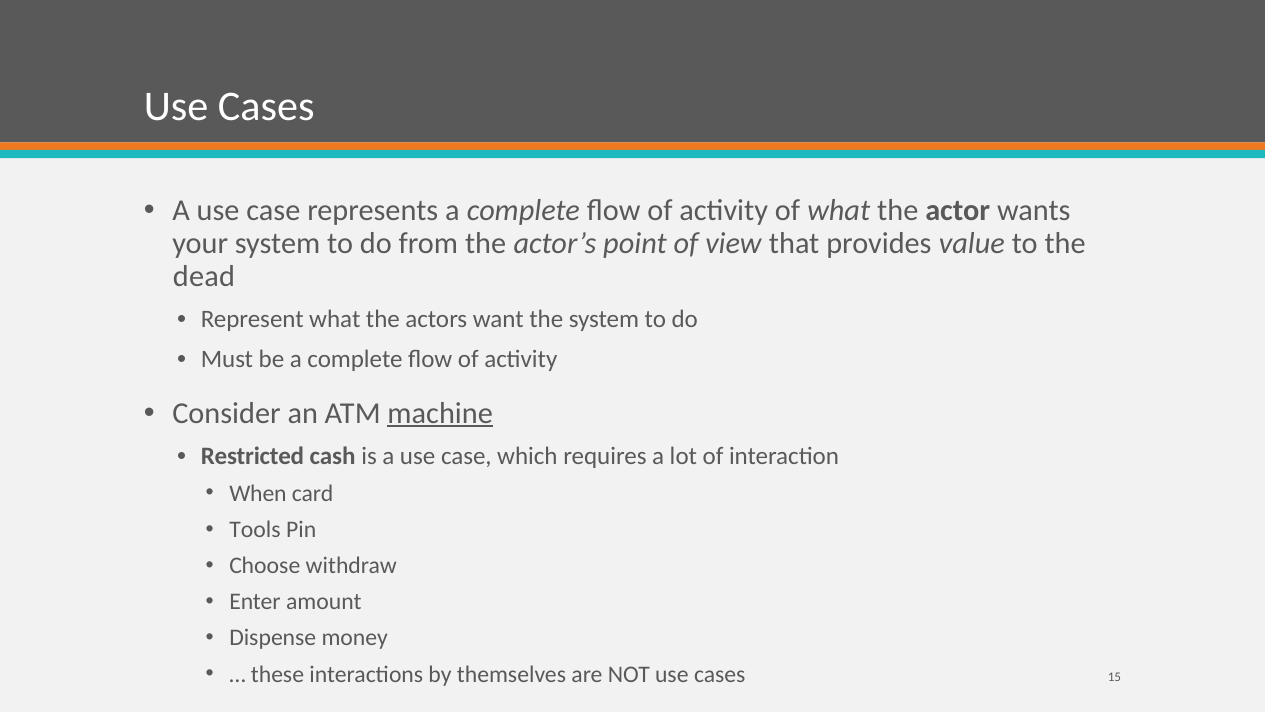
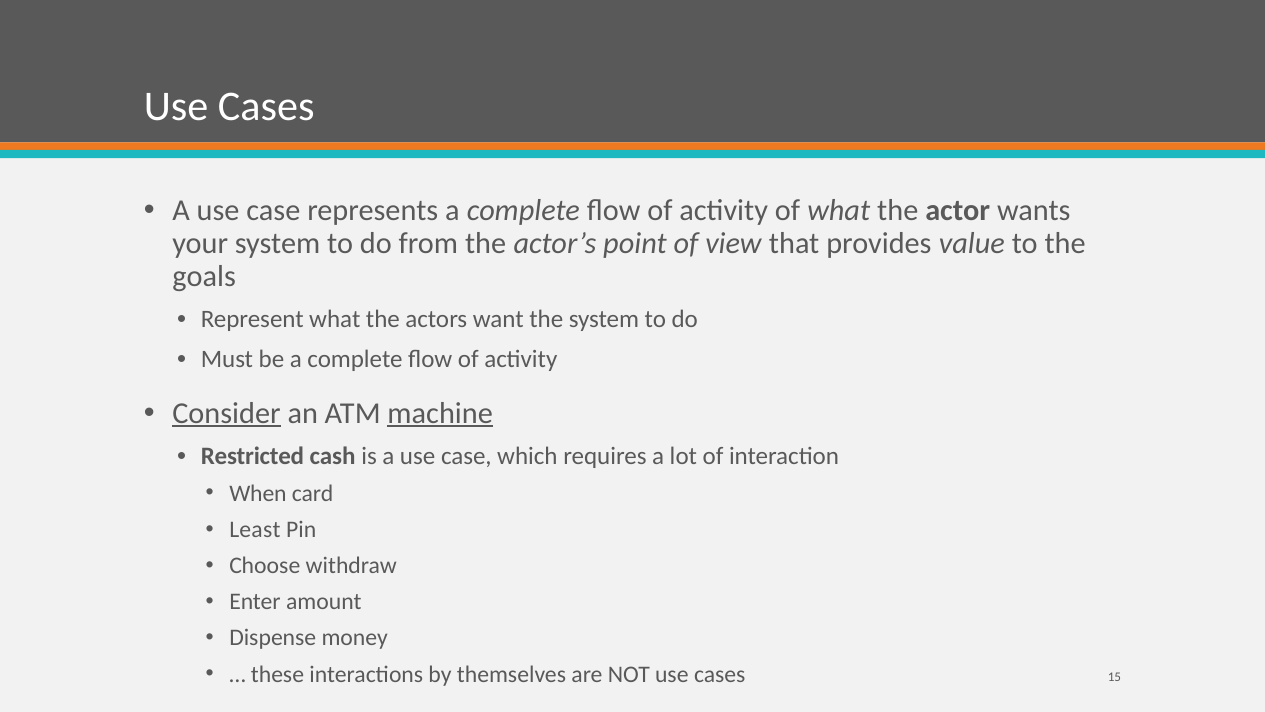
dead: dead -> goals
Consider underline: none -> present
Tools: Tools -> Least
